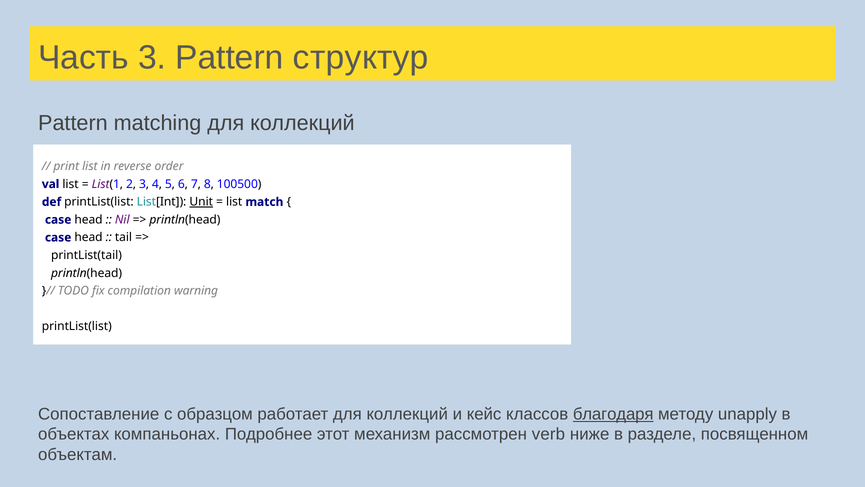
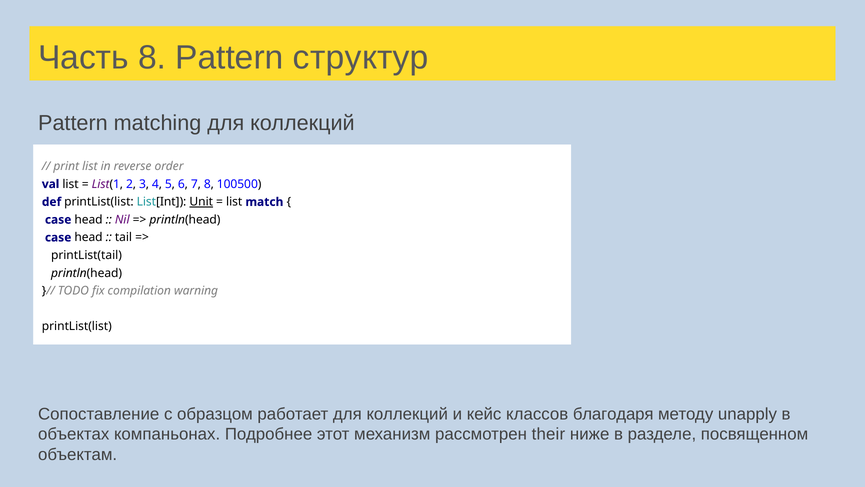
Часть 3: 3 -> 8
благодаря underline: present -> none
verb: verb -> their
